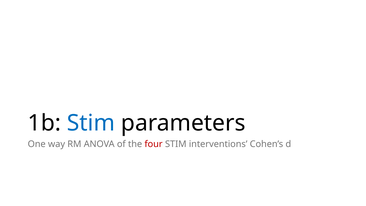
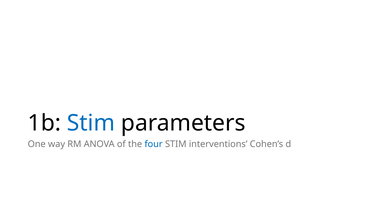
four colour: red -> blue
